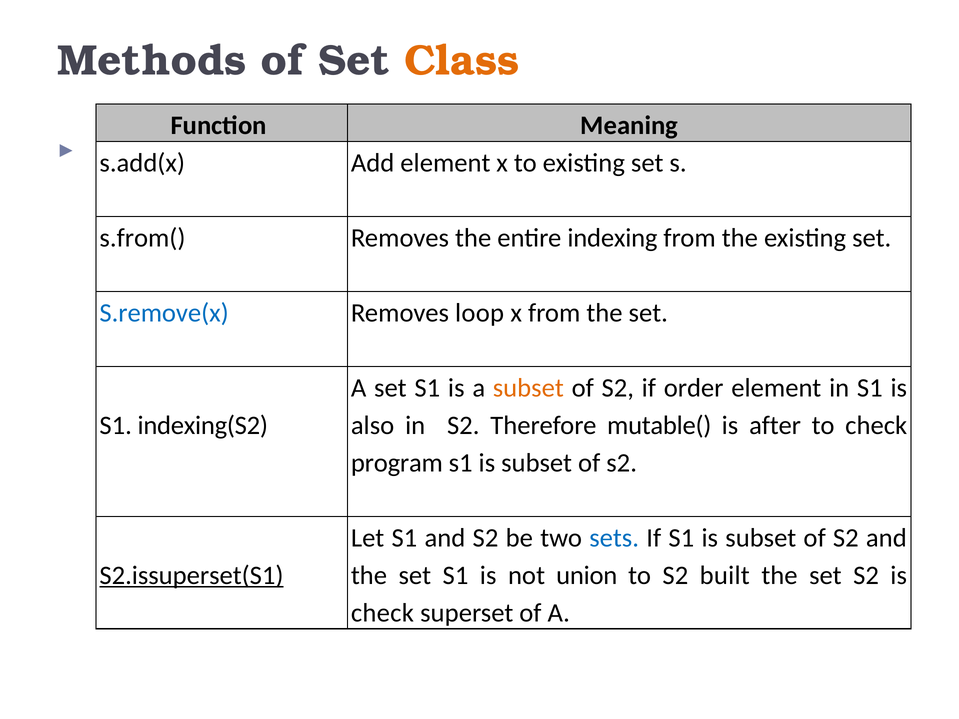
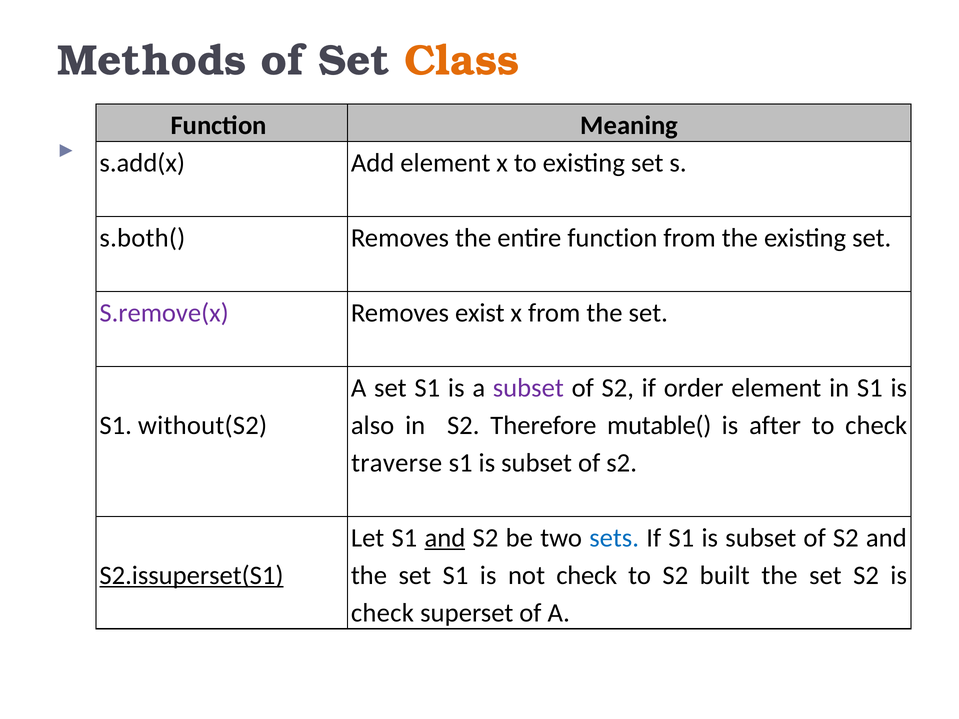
s.from(: s.from( -> s.both(
entire indexing: indexing -> function
S.remove(x colour: blue -> purple
loop: loop -> exist
subset at (528, 388) colour: orange -> purple
indexing(S2: indexing(S2 -> without(S2
program: program -> traverse
and at (445, 538) underline: none -> present
not union: union -> check
